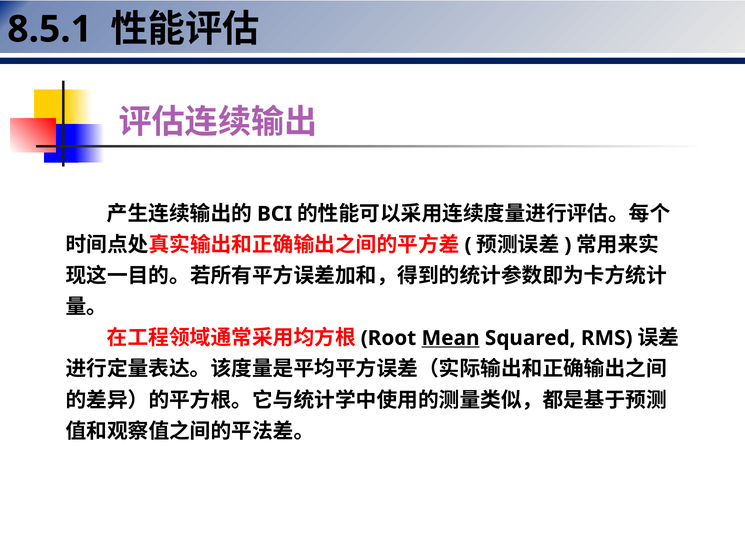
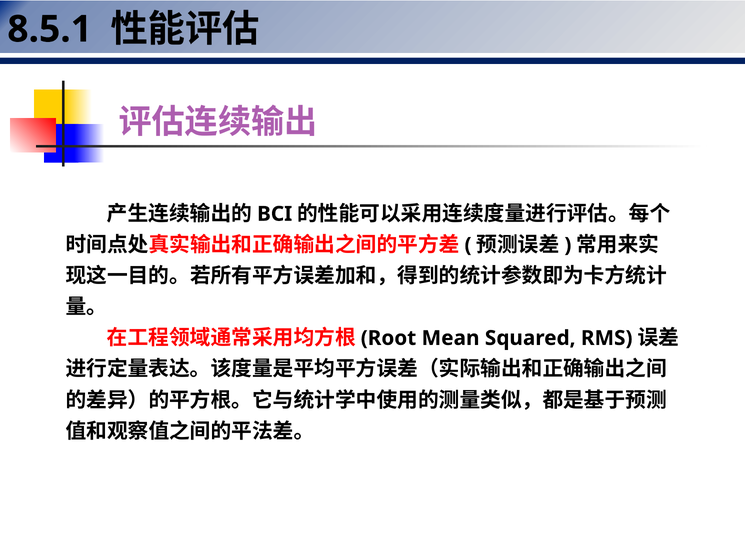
Mean underline: present -> none
